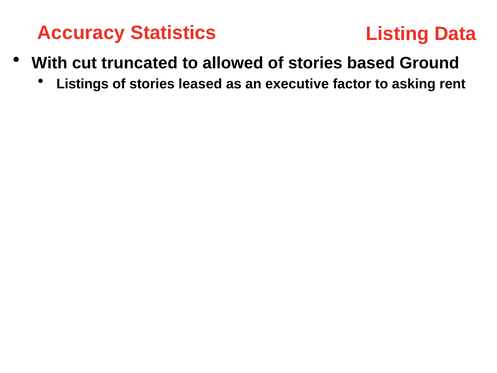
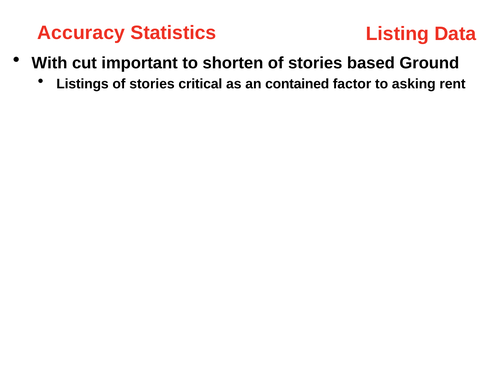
truncated: truncated -> important
allowed: allowed -> shorten
leased: leased -> critical
executive: executive -> contained
